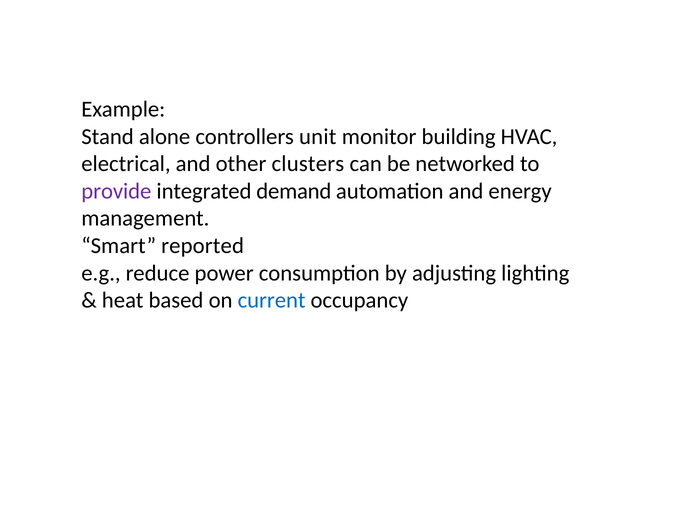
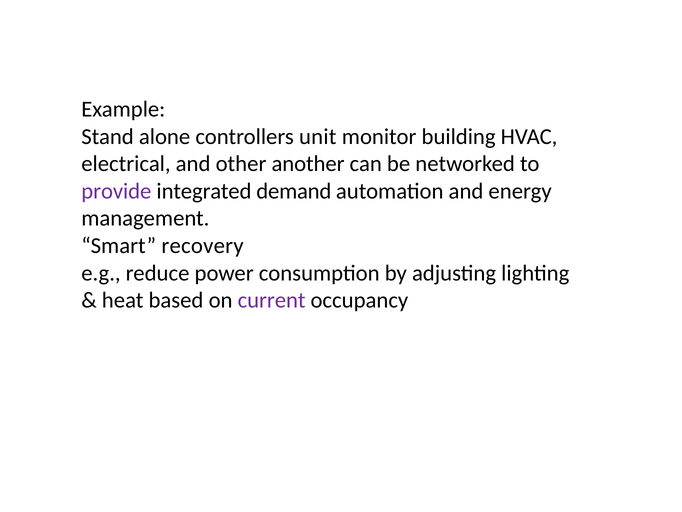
clusters: clusters -> another
reported: reported -> recovery
current colour: blue -> purple
